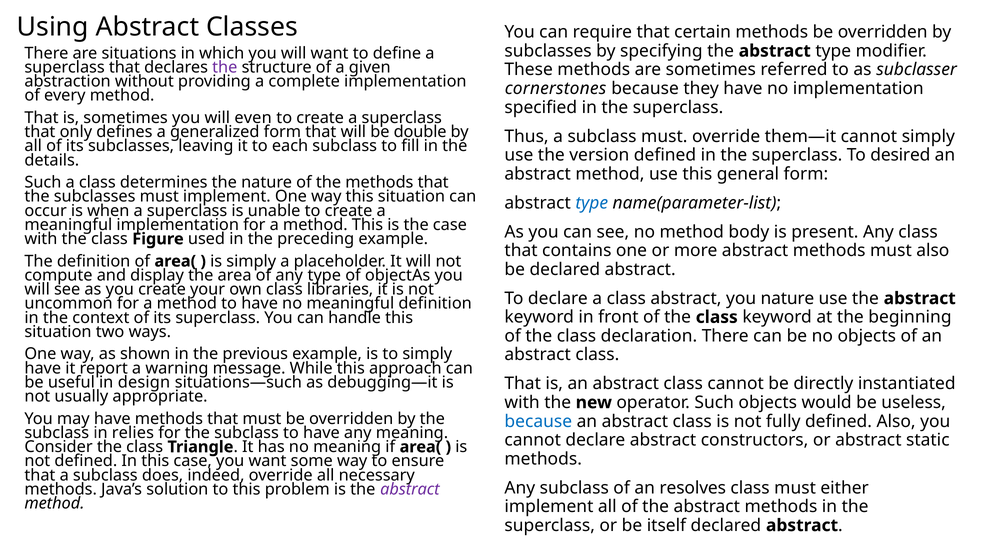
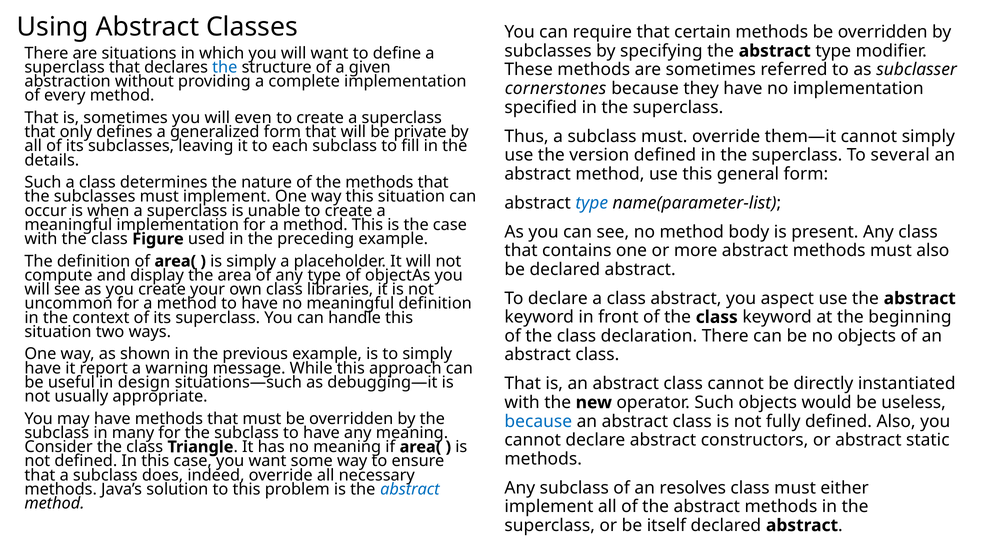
the at (225, 67) colour: purple -> blue
double: double -> private
desired: desired -> several
you nature: nature -> aspect
relies: relies -> many
abstract at (410, 490) colour: purple -> blue
